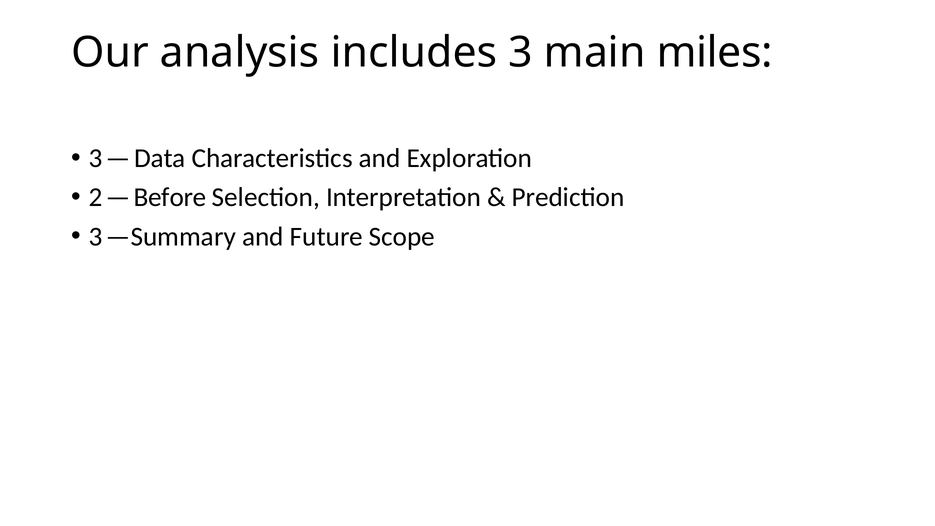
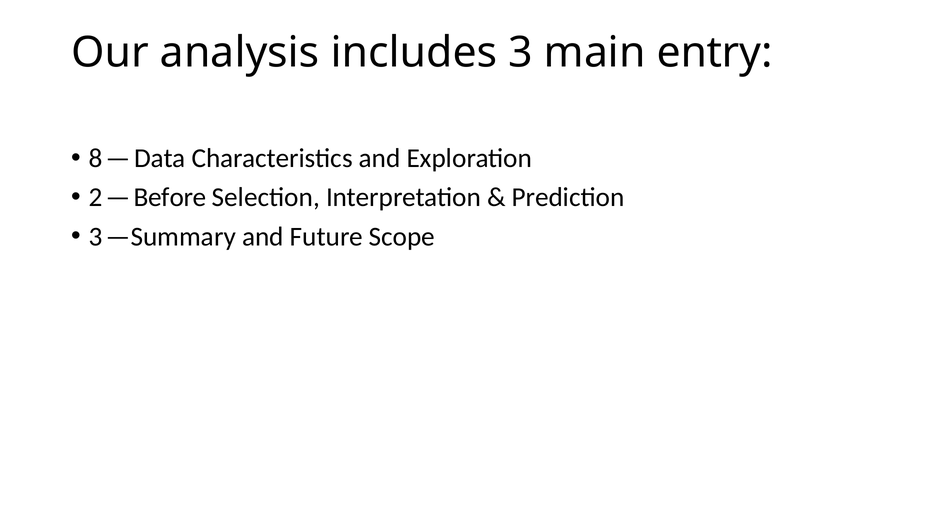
miles: miles -> entry
3 at (96, 158): 3 -> 8
